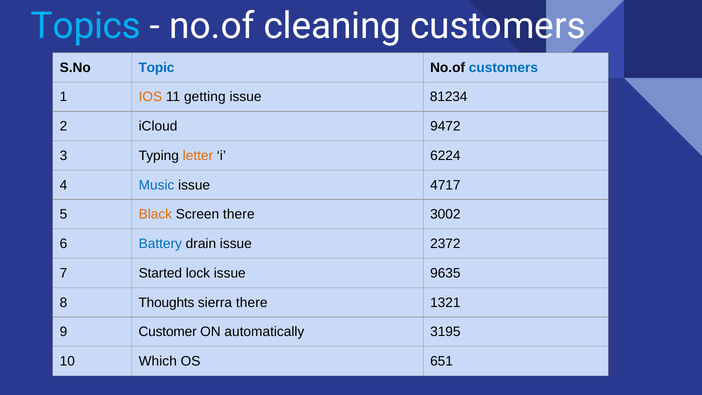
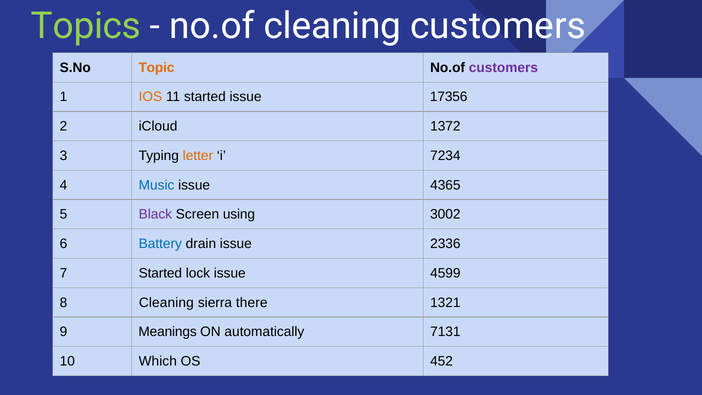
Topics colour: light blue -> light green
Topic colour: blue -> orange
customers at (503, 68) colour: blue -> purple
11 getting: getting -> started
81234: 81234 -> 17356
9472: 9472 -> 1372
6224: 6224 -> 7234
4717: 4717 -> 4365
Black colour: orange -> purple
Screen there: there -> using
2372: 2372 -> 2336
9635: 9635 -> 4599
8 Thoughts: Thoughts -> Cleaning
Customer: Customer -> Meanings
3195: 3195 -> 7131
651: 651 -> 452
